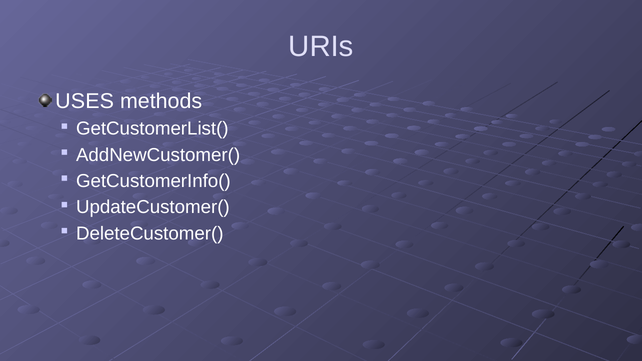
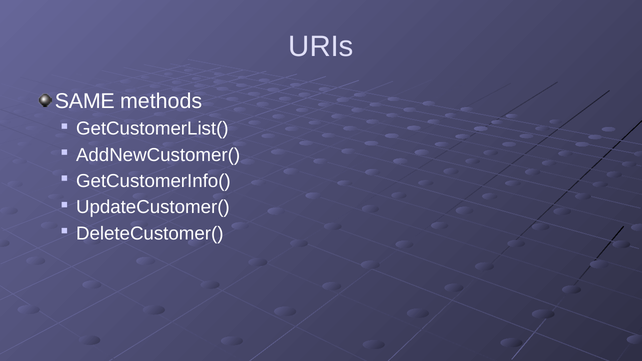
USES: USES -> SAME
